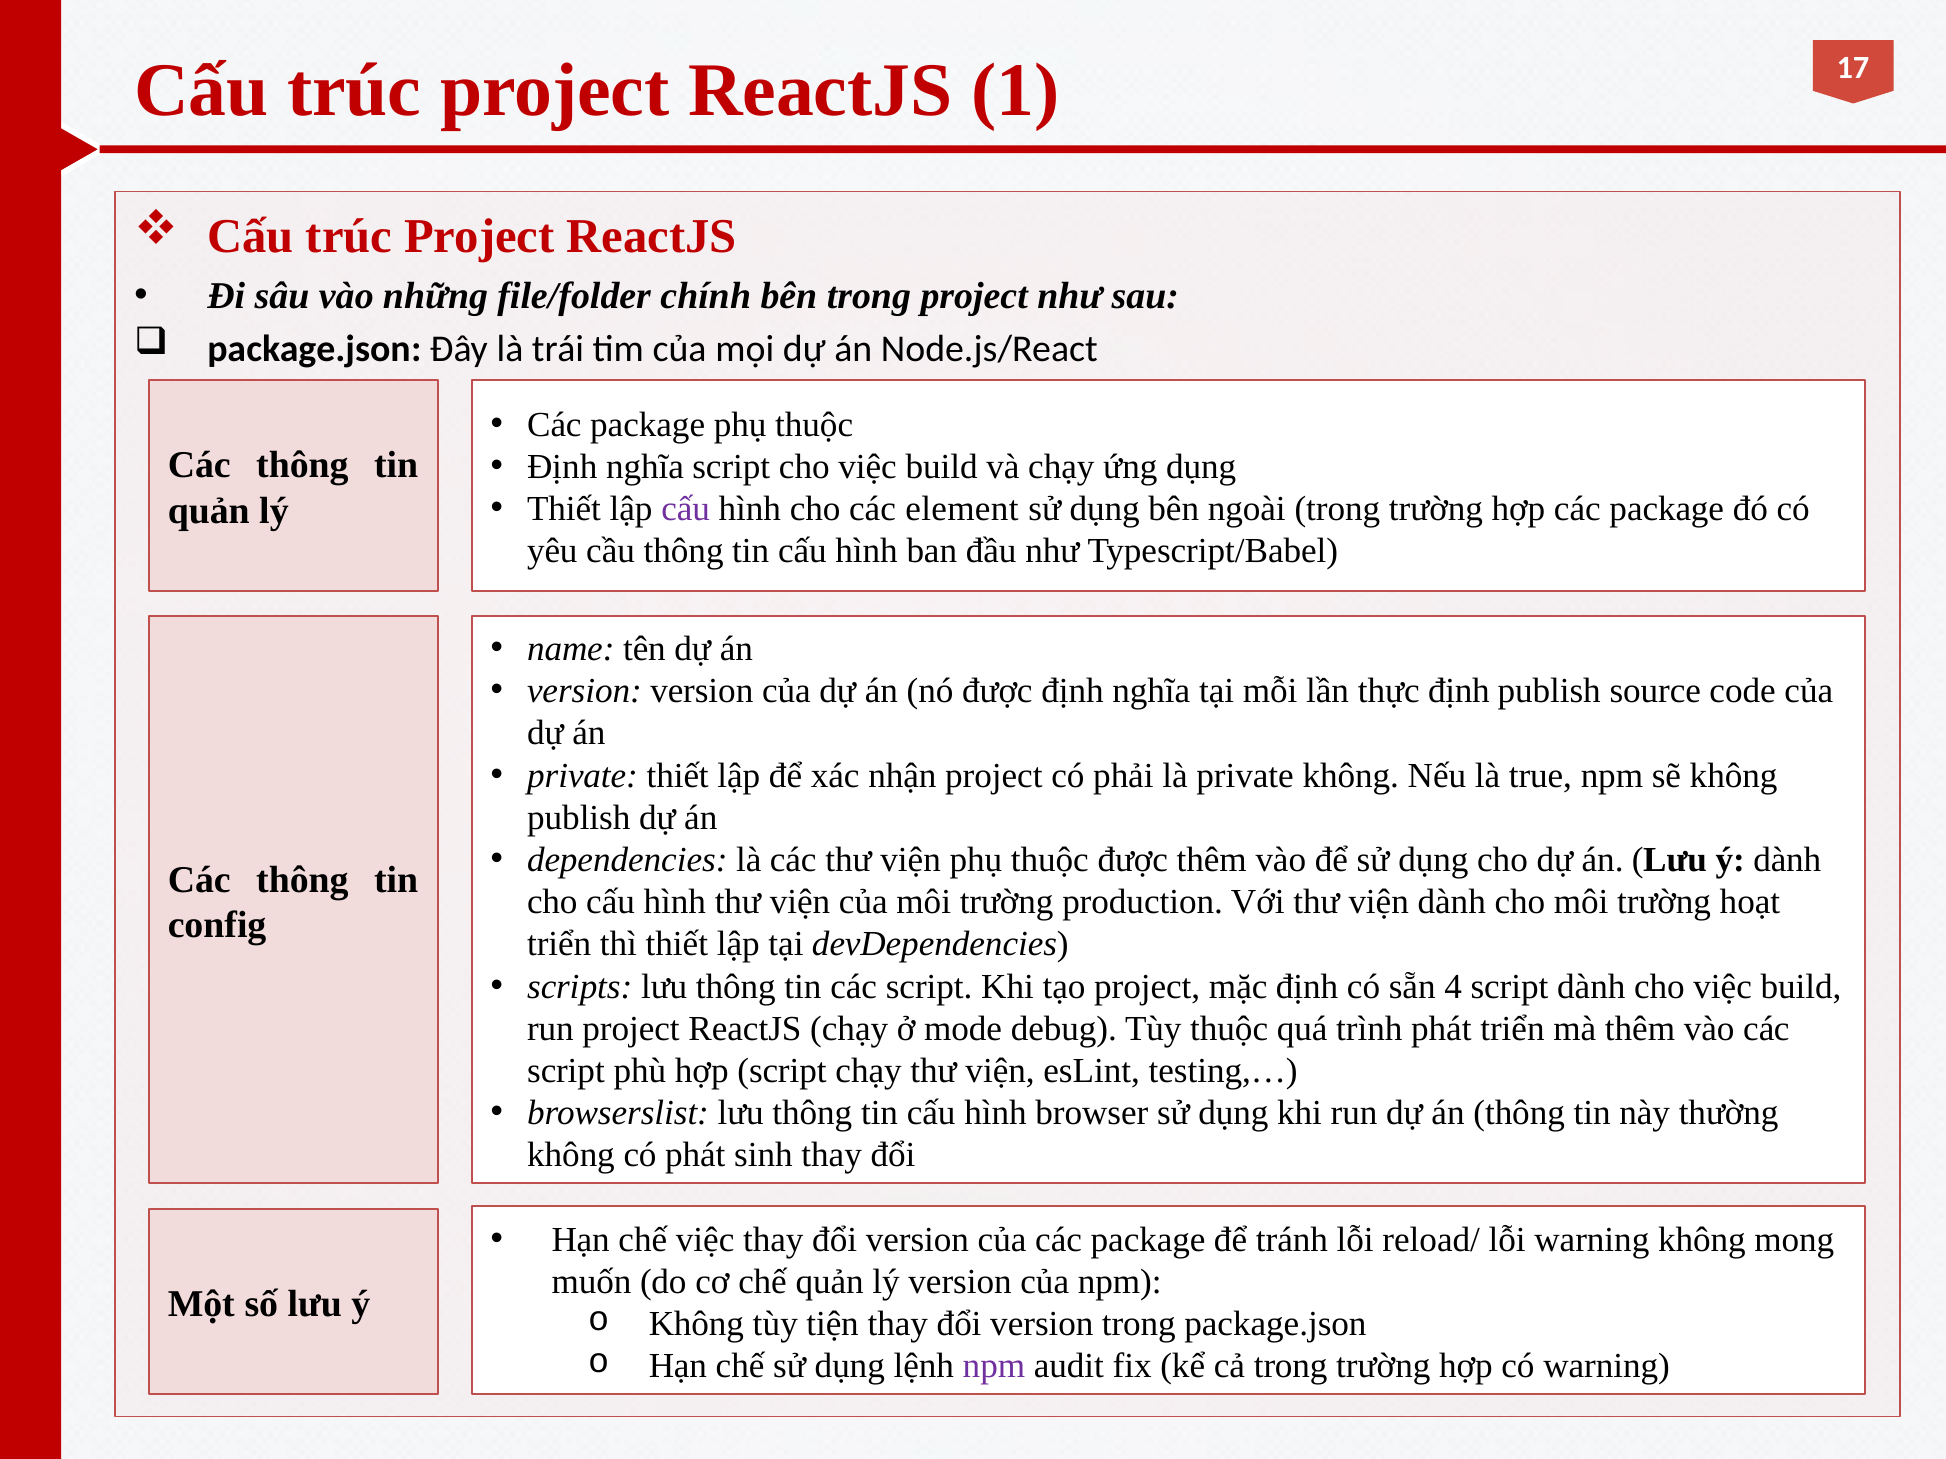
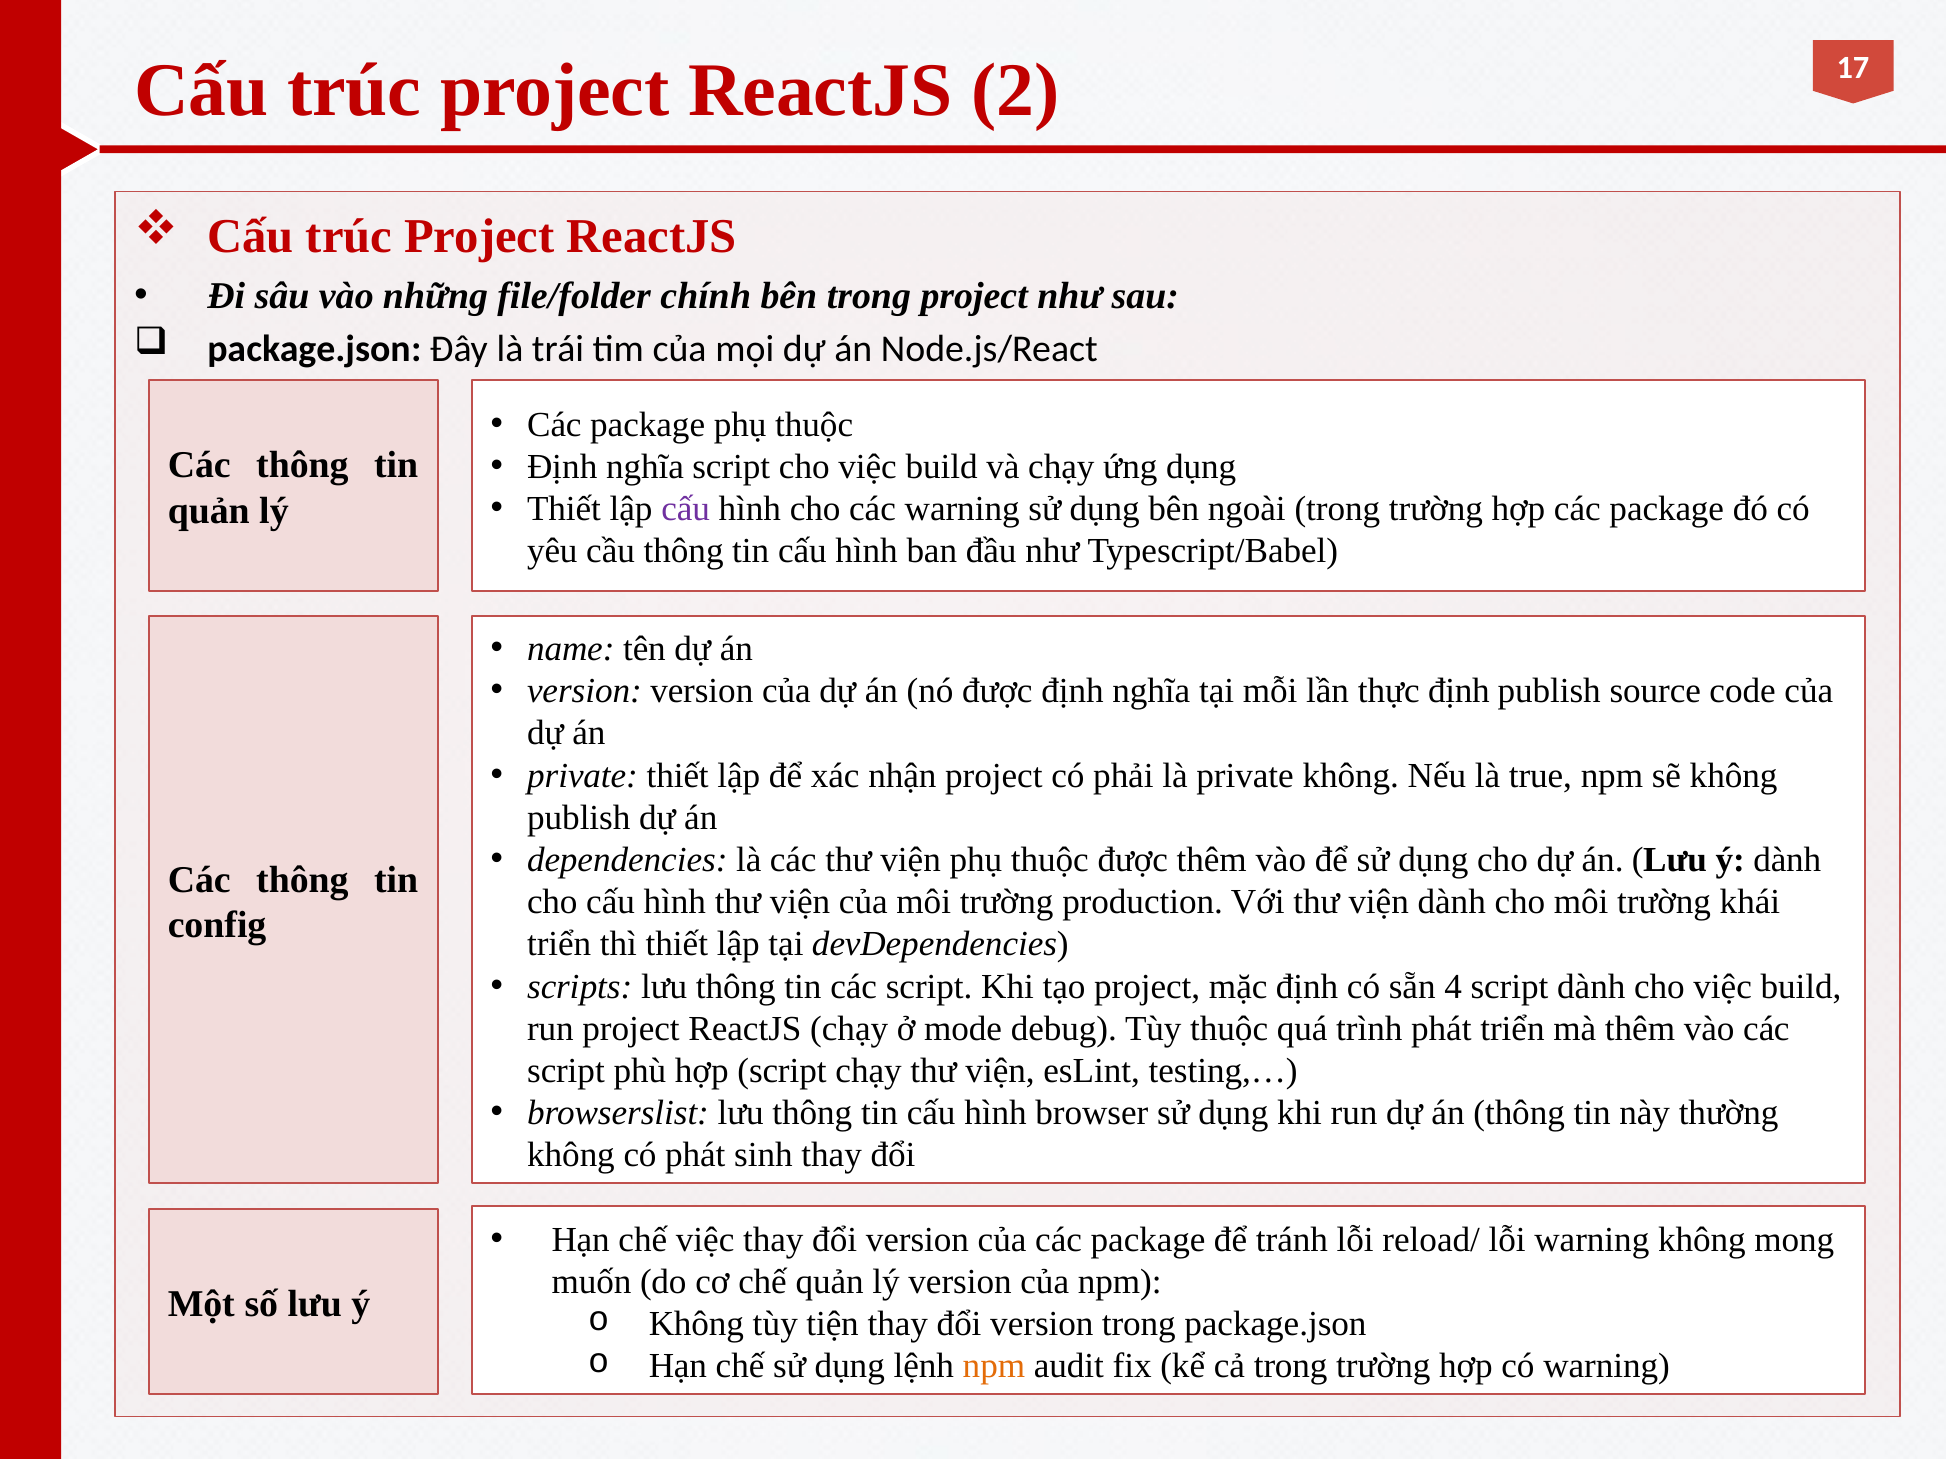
1: 1 -> 2
các element: element -> warning
hoạt: hoạt -> khái
npm at (994, 1367) colour: purple -> orange
